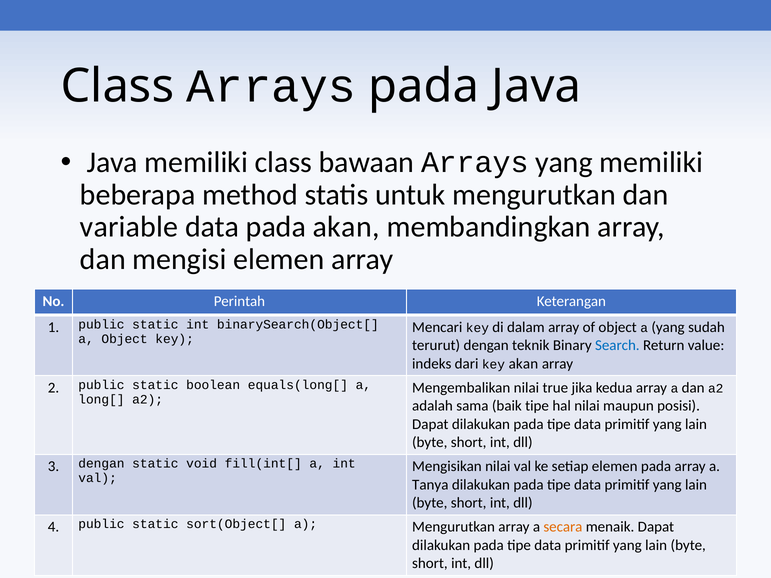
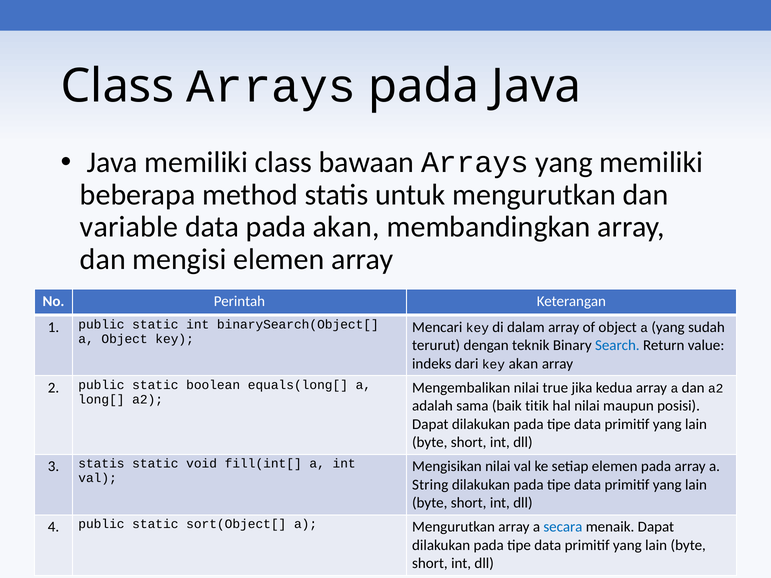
baik tipe: tipe -> titik
3 dengan: dengan -> statis
Tanya: Tanya -> String
secara colour: orange -> blue
